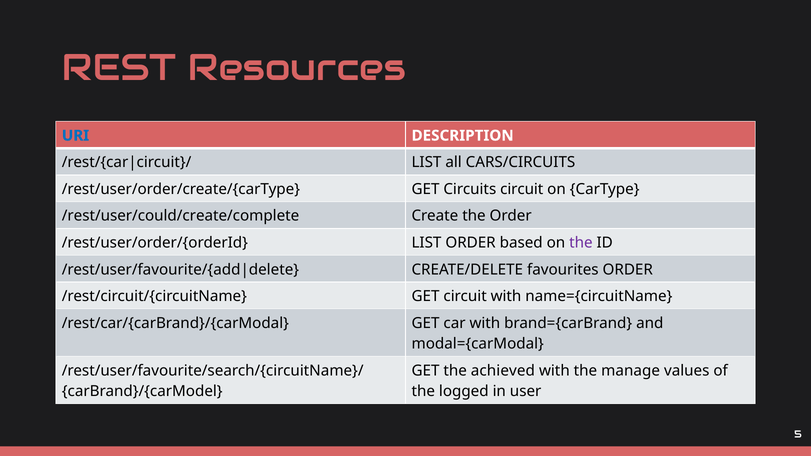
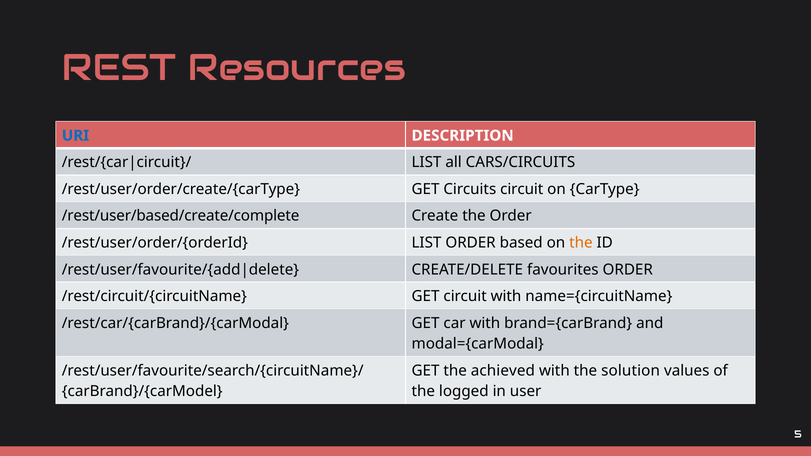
/rest/user/could/create/complete: /rest/user/could/create/complete -> /rest/user/based/create/complete
the at (581, 243) colour: purple -> orange
manage: manage -> solution
